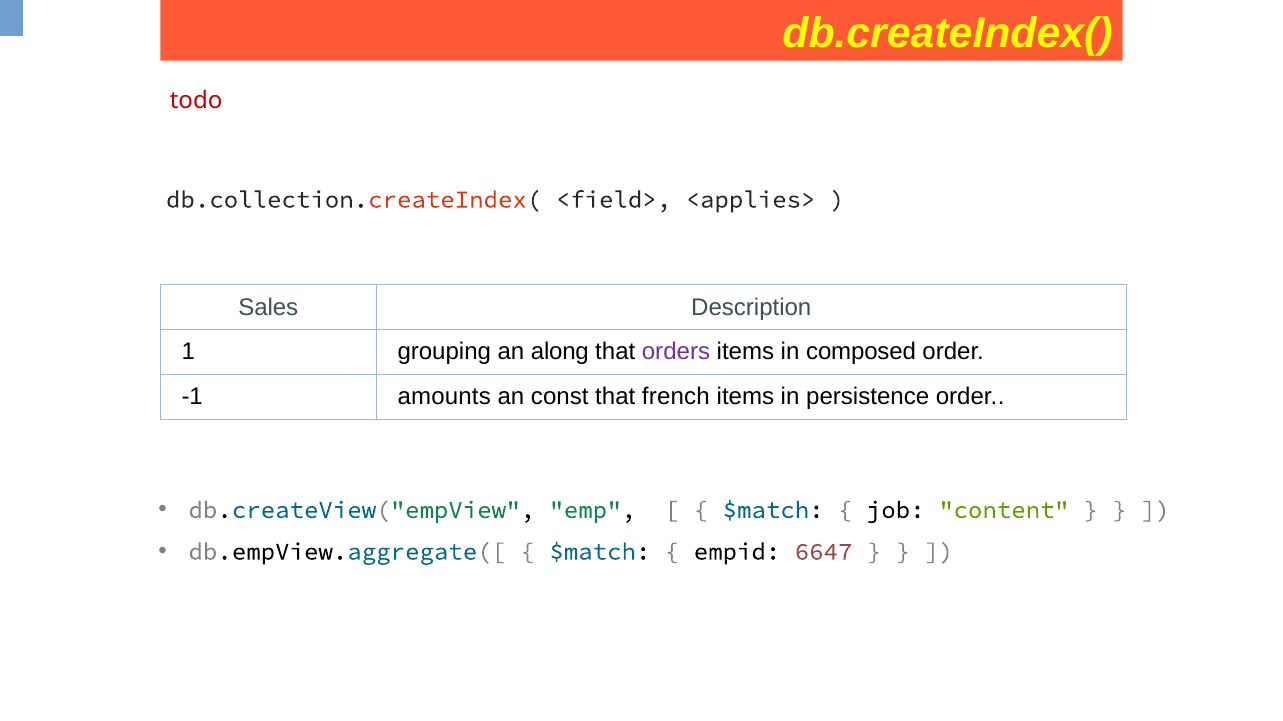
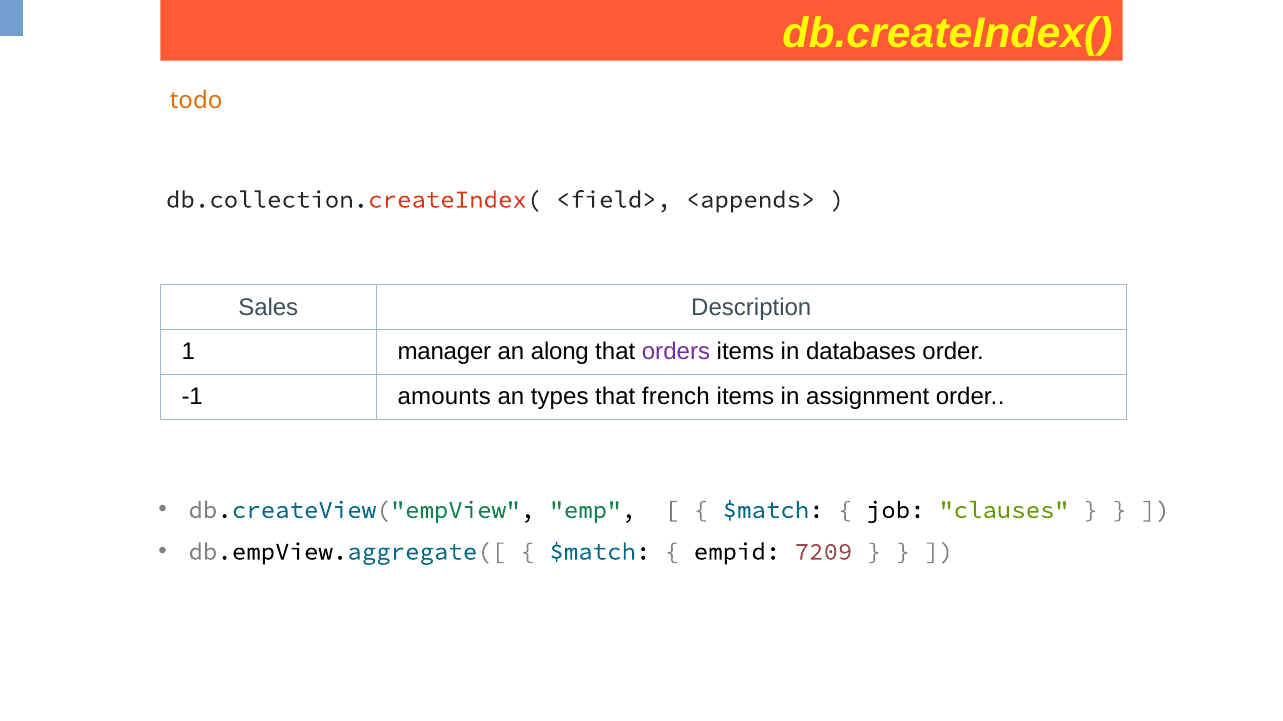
todo colour: red -> orange
<applies>: <applies> -> <appends>
grouping: grouping -> manager
composed: composed -> databases
const: const -> types
persistence: persistence -> assignment
content: content -> clauses
6647: 6647 -> 7209
